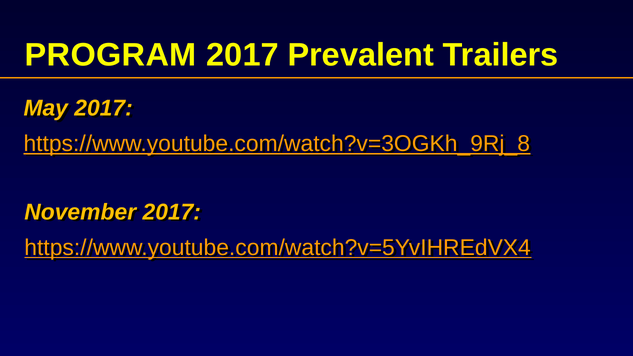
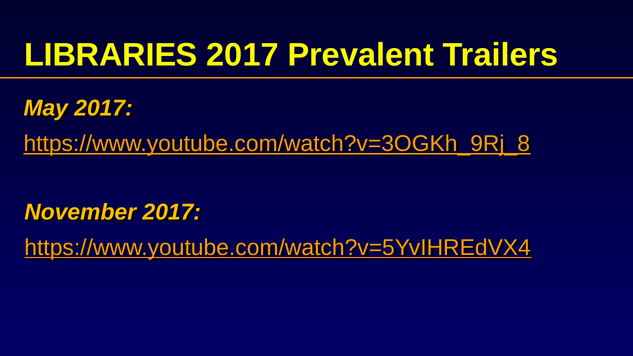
PROGRAM: PROGRAM -> LIBRARIES
